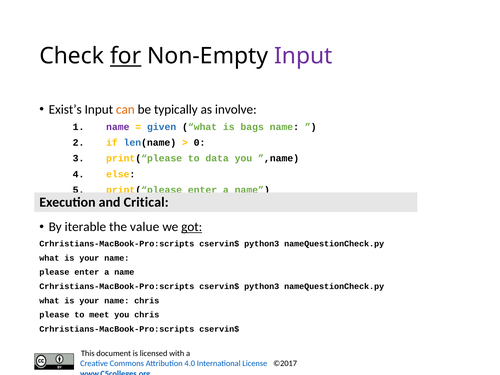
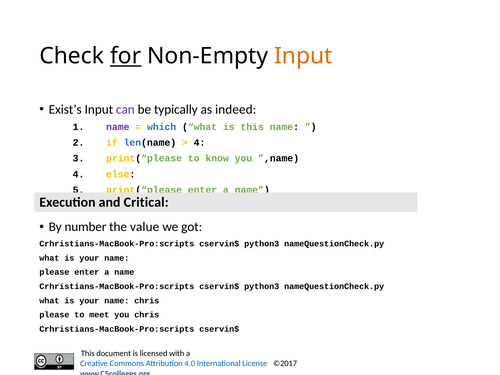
Input at (303, 56) colour: purple -> orange
can colour: orange -> purple
involve: involve -> indeed
given: given -> which
is bags: bags -> this
0 at (200, 143): 0 -> 4
data: data -> know
iterable: iterable -> number
got underline: present -> none
